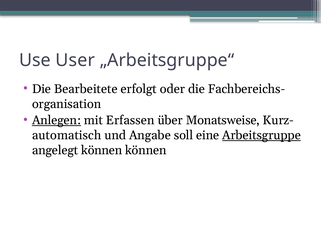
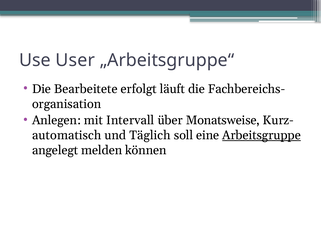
oder: oder -> läuft
Anlegen underline: present -> none
Erfassen: Erfassen -> Intervall
Angabe: Angabe -> Täglich
angelegt können: können -> melden
